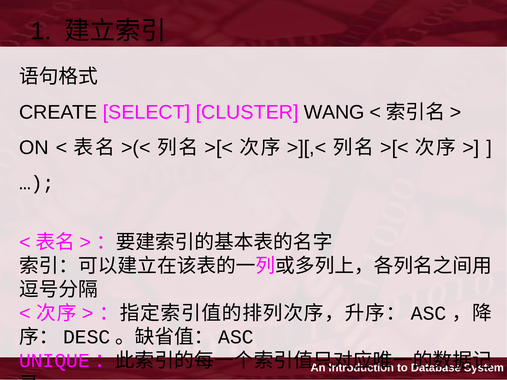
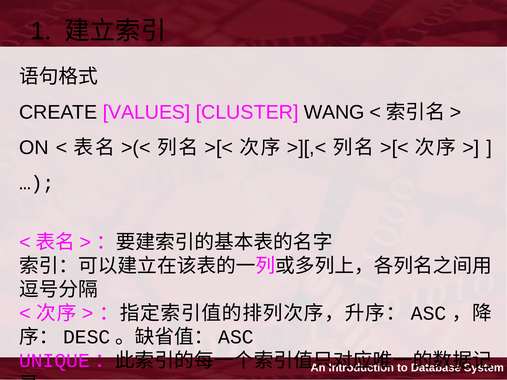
SELECT: SELECT -> VALUES
